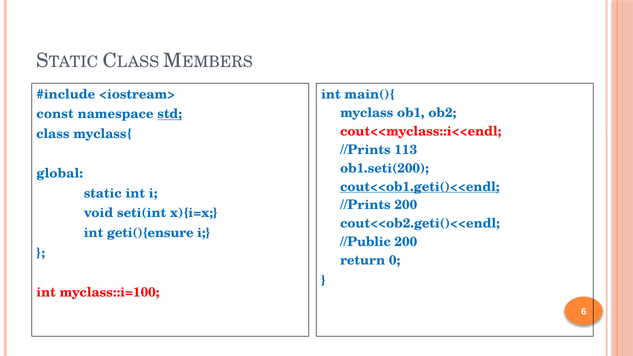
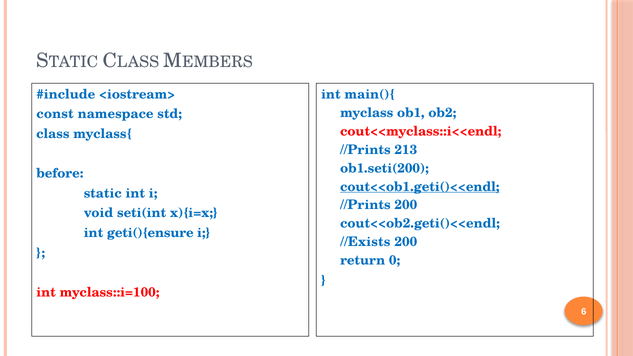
std underline: present -> none
113: 113 -> 213
global: global -> before
//Public: //Public -> //Exists
